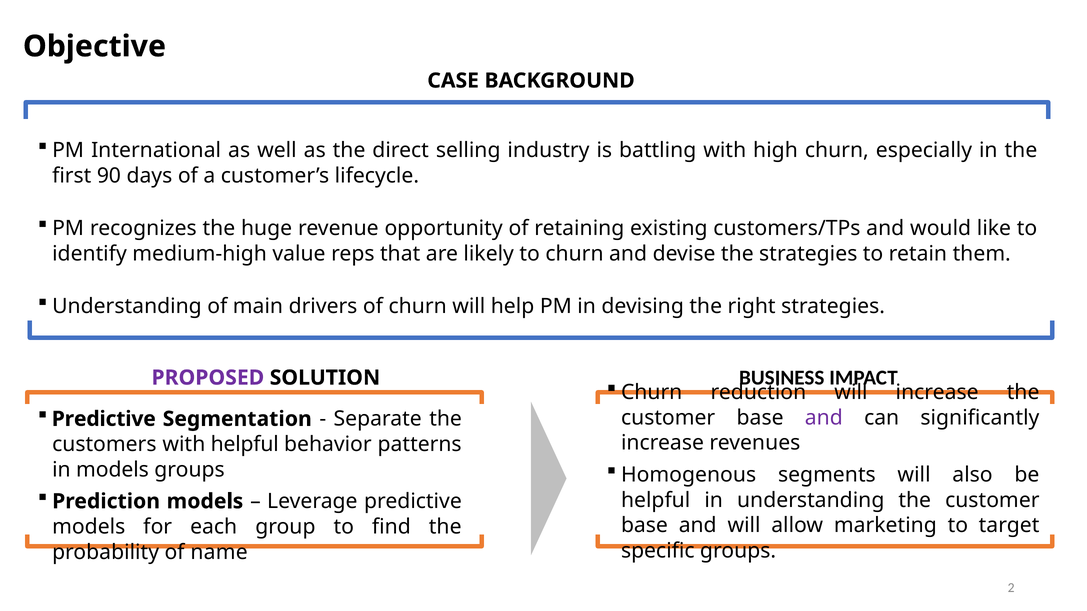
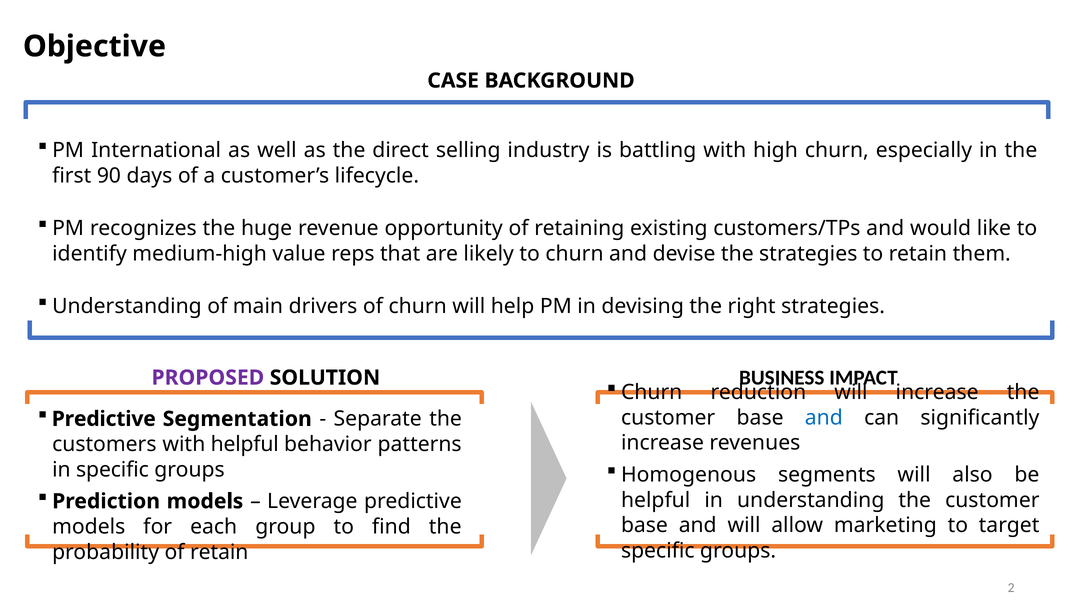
and at (824, 418) colour: purple -> blue
in models: models -> specific
of name: name -> retain
